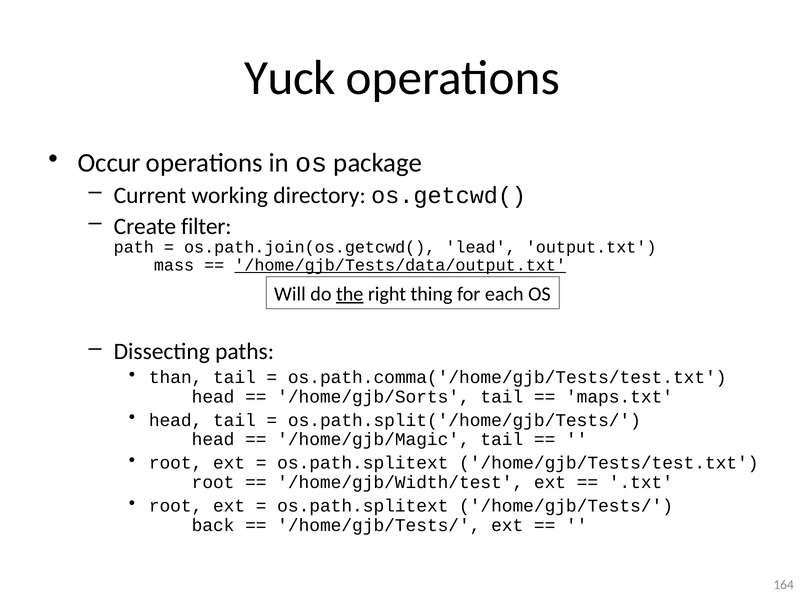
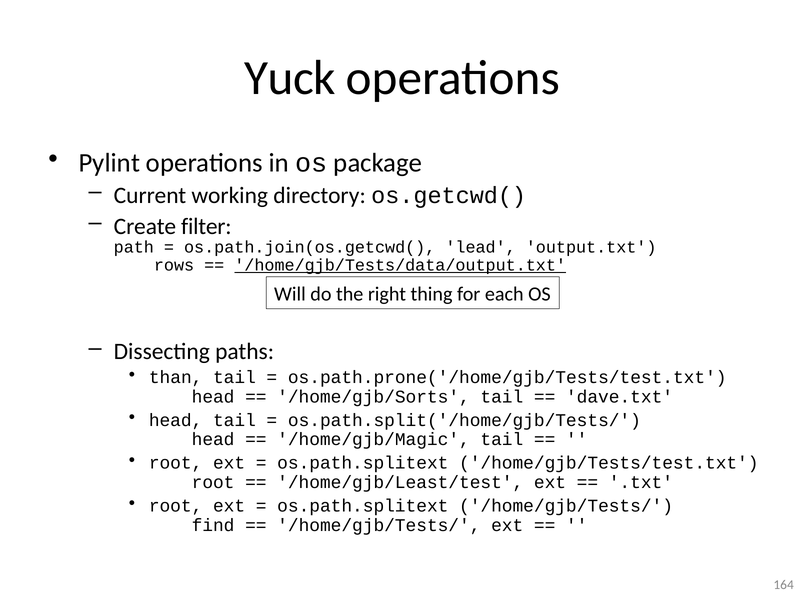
Occur: Occur -> Pylint
mass: mass -> rows
the underline: present -> none
os.path.comma('/home/gjb/Tests/test.txt: os.path.comma('/home/gjb/Tests/test.txt -> os.path.prone('/home/gjb/Tests/test.txt
maps.txt: maps.txt -> dave.txt
/home/gjb/Width/test: /home/gjb/Width/test -> /home/gjb/Least/test
back: back -> find
